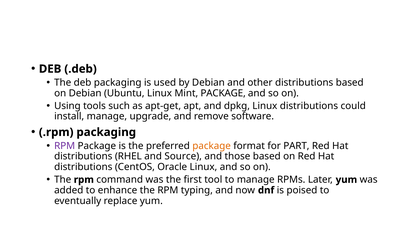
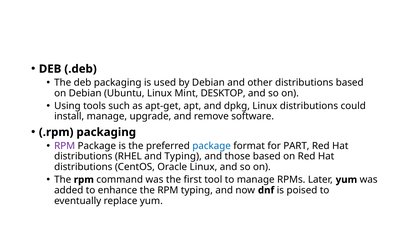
Mint PACKAGE: PACKAGE -> DESKTOP
package at (212, 146) colour: orange -> blue
and Source: Source -> Typing
